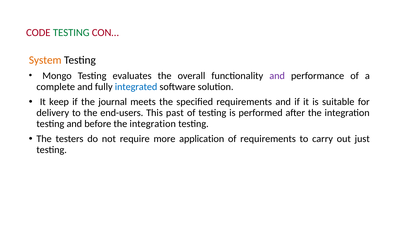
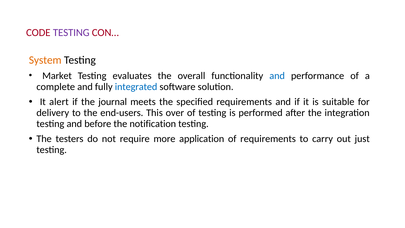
TESTING at (71, 33) colour: green -> purple
Mongo: Mongo -> Market
and at (277, 76) colour: purple -> blue
keep: keep -> alert
past: past -> over
before the integration: integration -> notification
